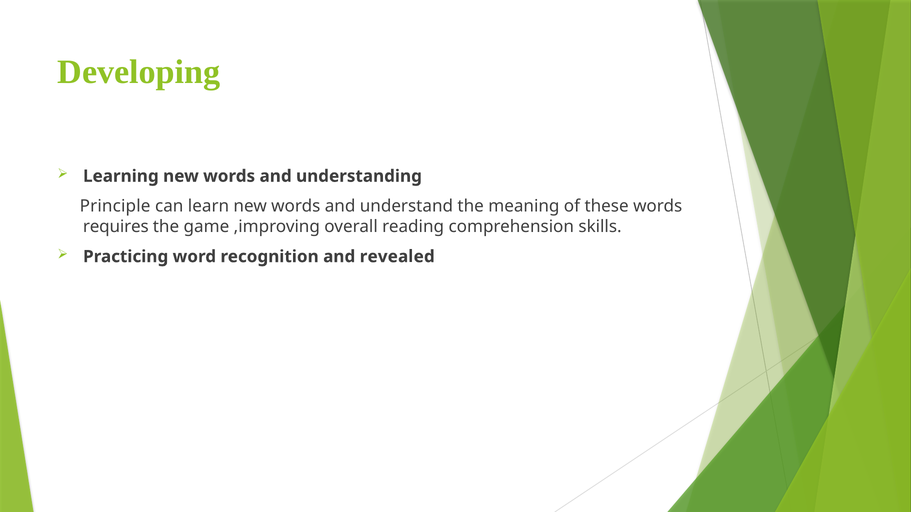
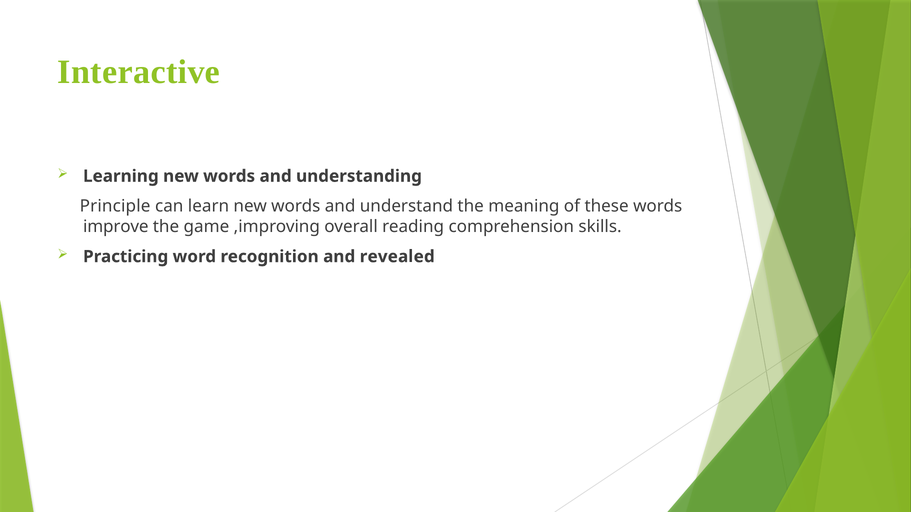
Developing: Developing -> Interactive
requires: requires -> improve
